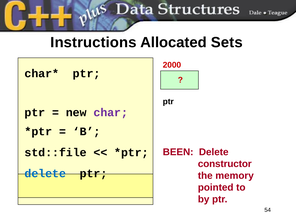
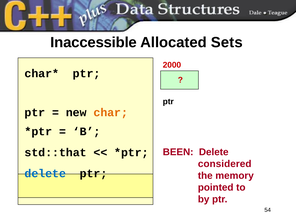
Instructions: Instructions -> Inaccessible
char colour: purple -> orange
std::file: std::file -> std::that
constructor: constructor -> considered
